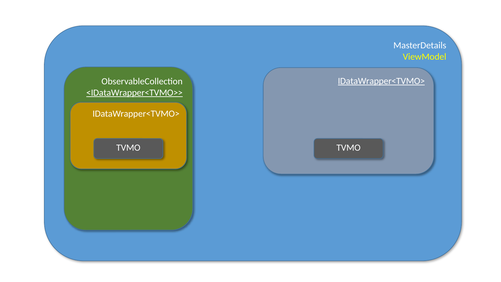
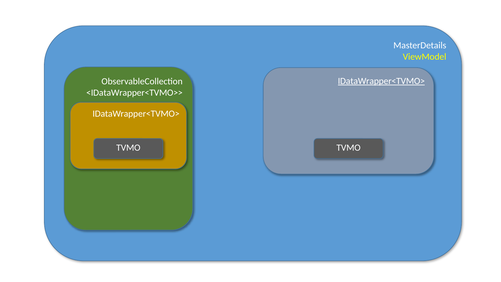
<IDataWrapper<TVMO>> underline: present -> none
